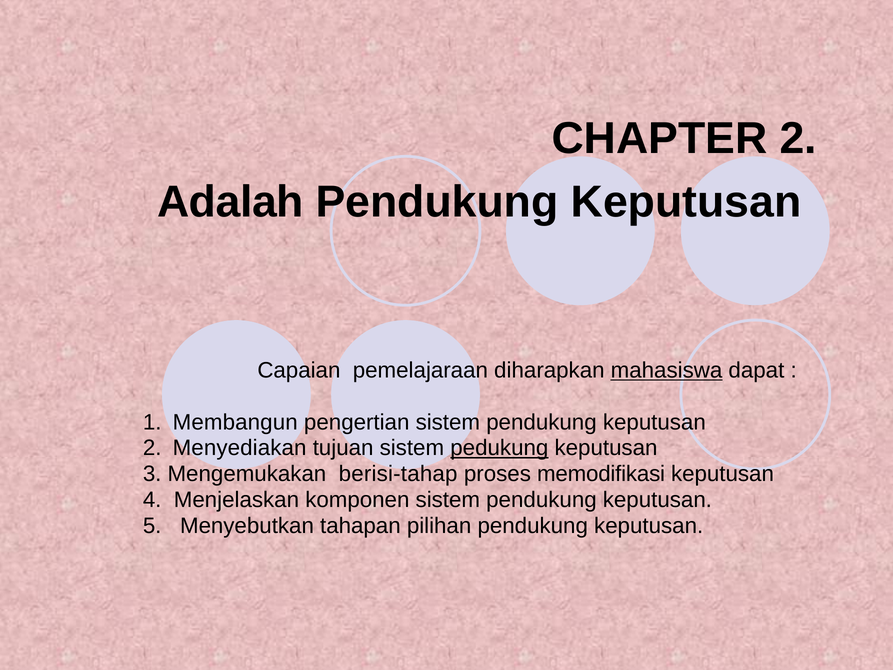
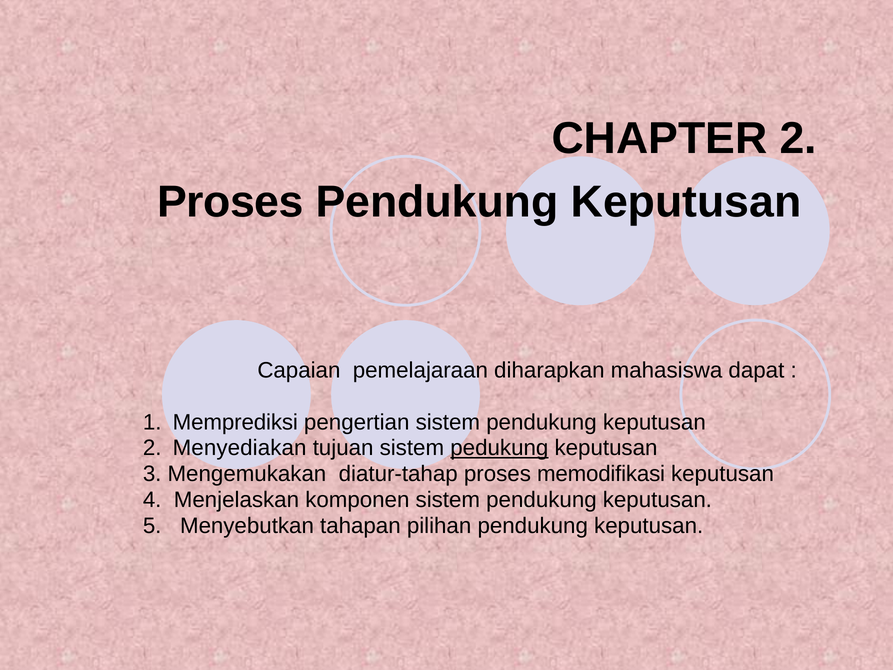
Adalah at (230, 202): Adalah -> Proses
mahasiswa underline: present -> none
Membangun: Membangun -> Memprediksi
berisi-tahap: berisi-tahap -> diatur-tahap
